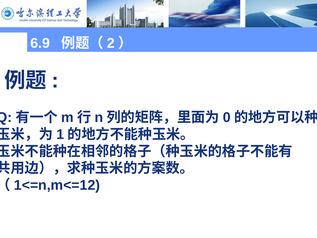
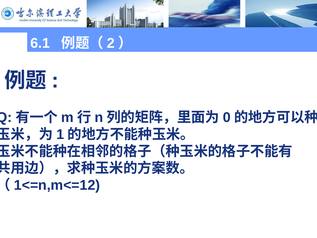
6.9: 6.9 -> 6.1
